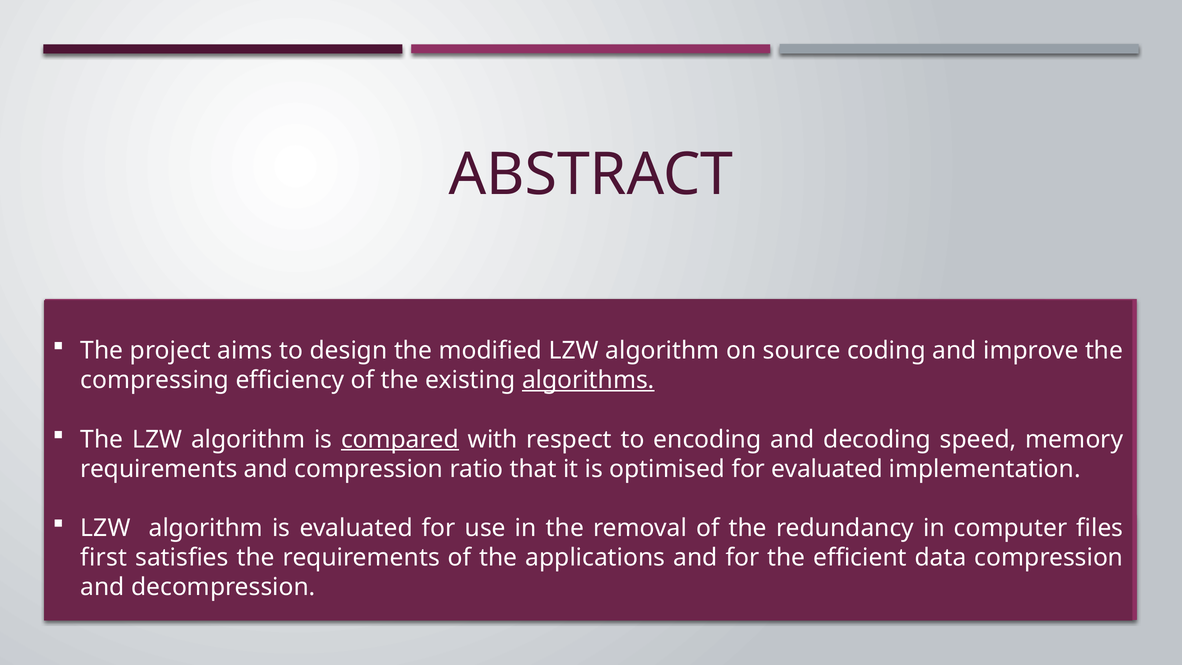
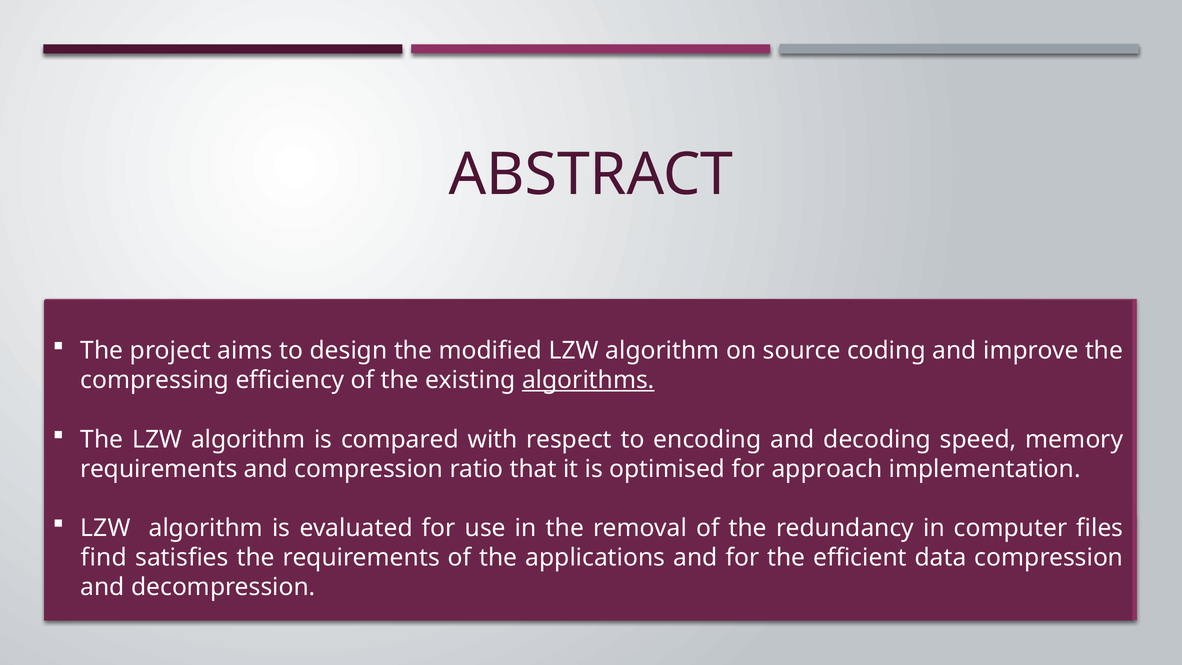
compared underline: present -> none
for evaluated: evaluated -> approach
first: first -> find
